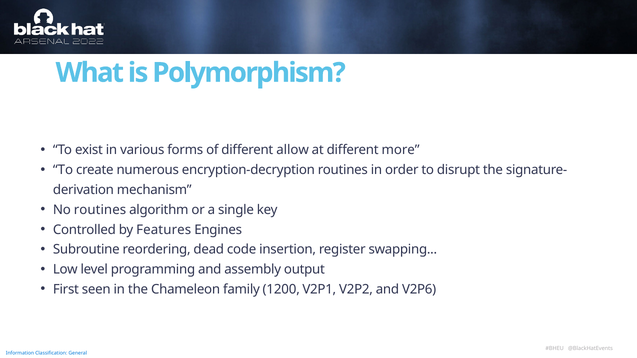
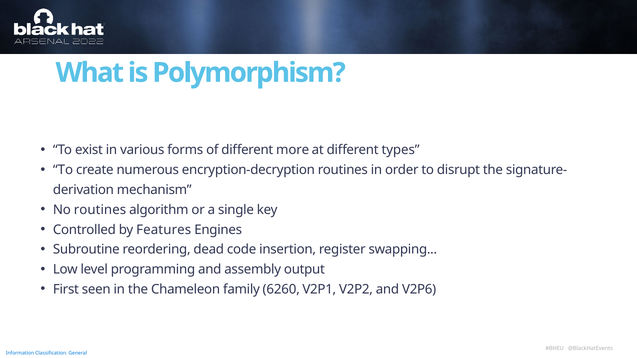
allow: allow -> more
more: more -> types
1200: 1200 -> 6260
